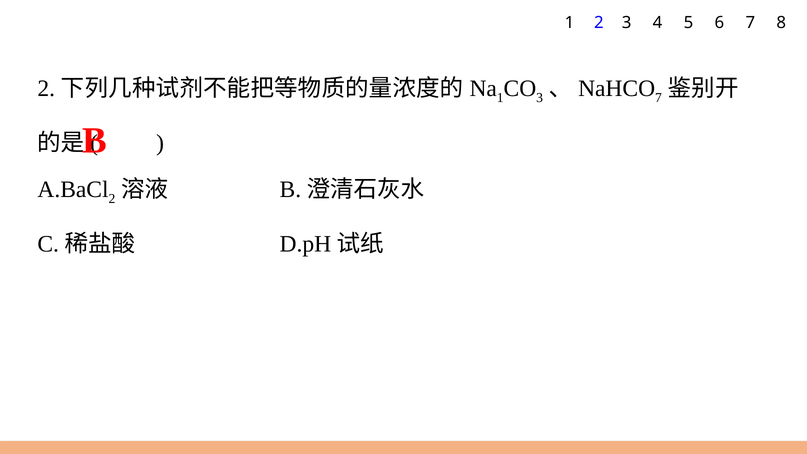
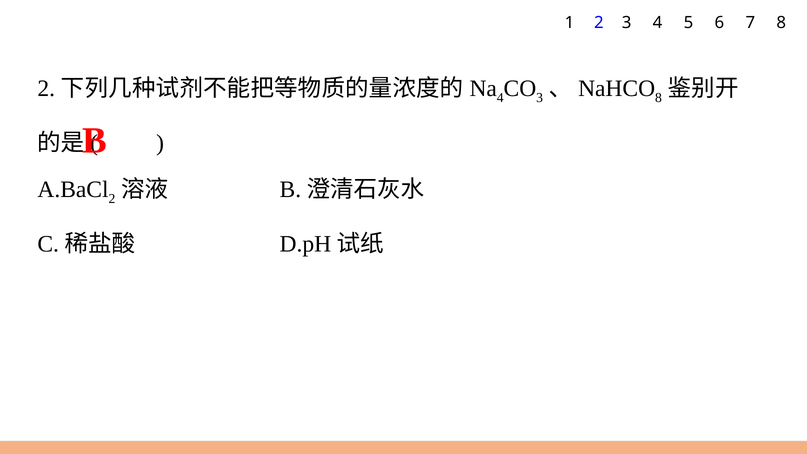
1 at (500, 98): 1 -> 4
7 at (659, 98): 7 -> 8
